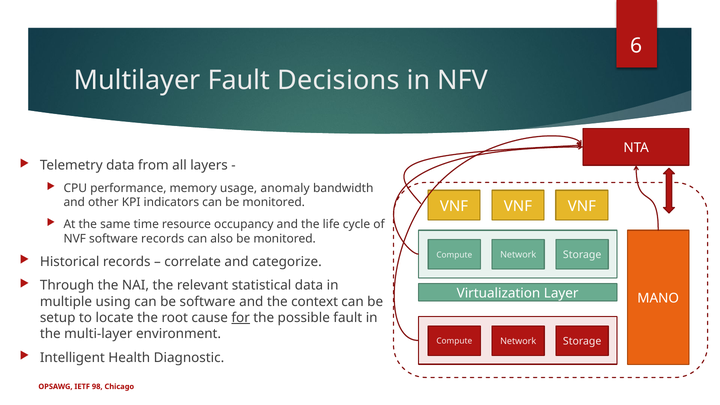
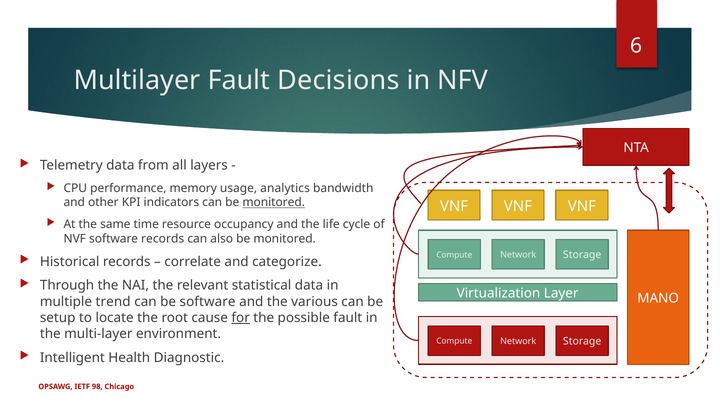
anomaly: anomaly -> analytics
monitored at (274, 203) underline: none -> present
using: using -> trend
context: context -> various
